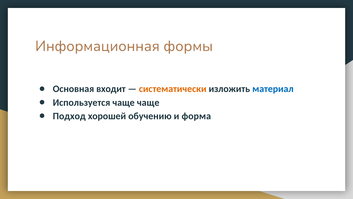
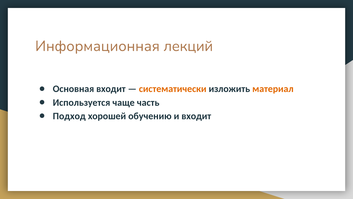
формы: формы -> лекций
материал colour: blue -> orange
чаще чаще: чаще -> часть
и форма: форма -> входит
